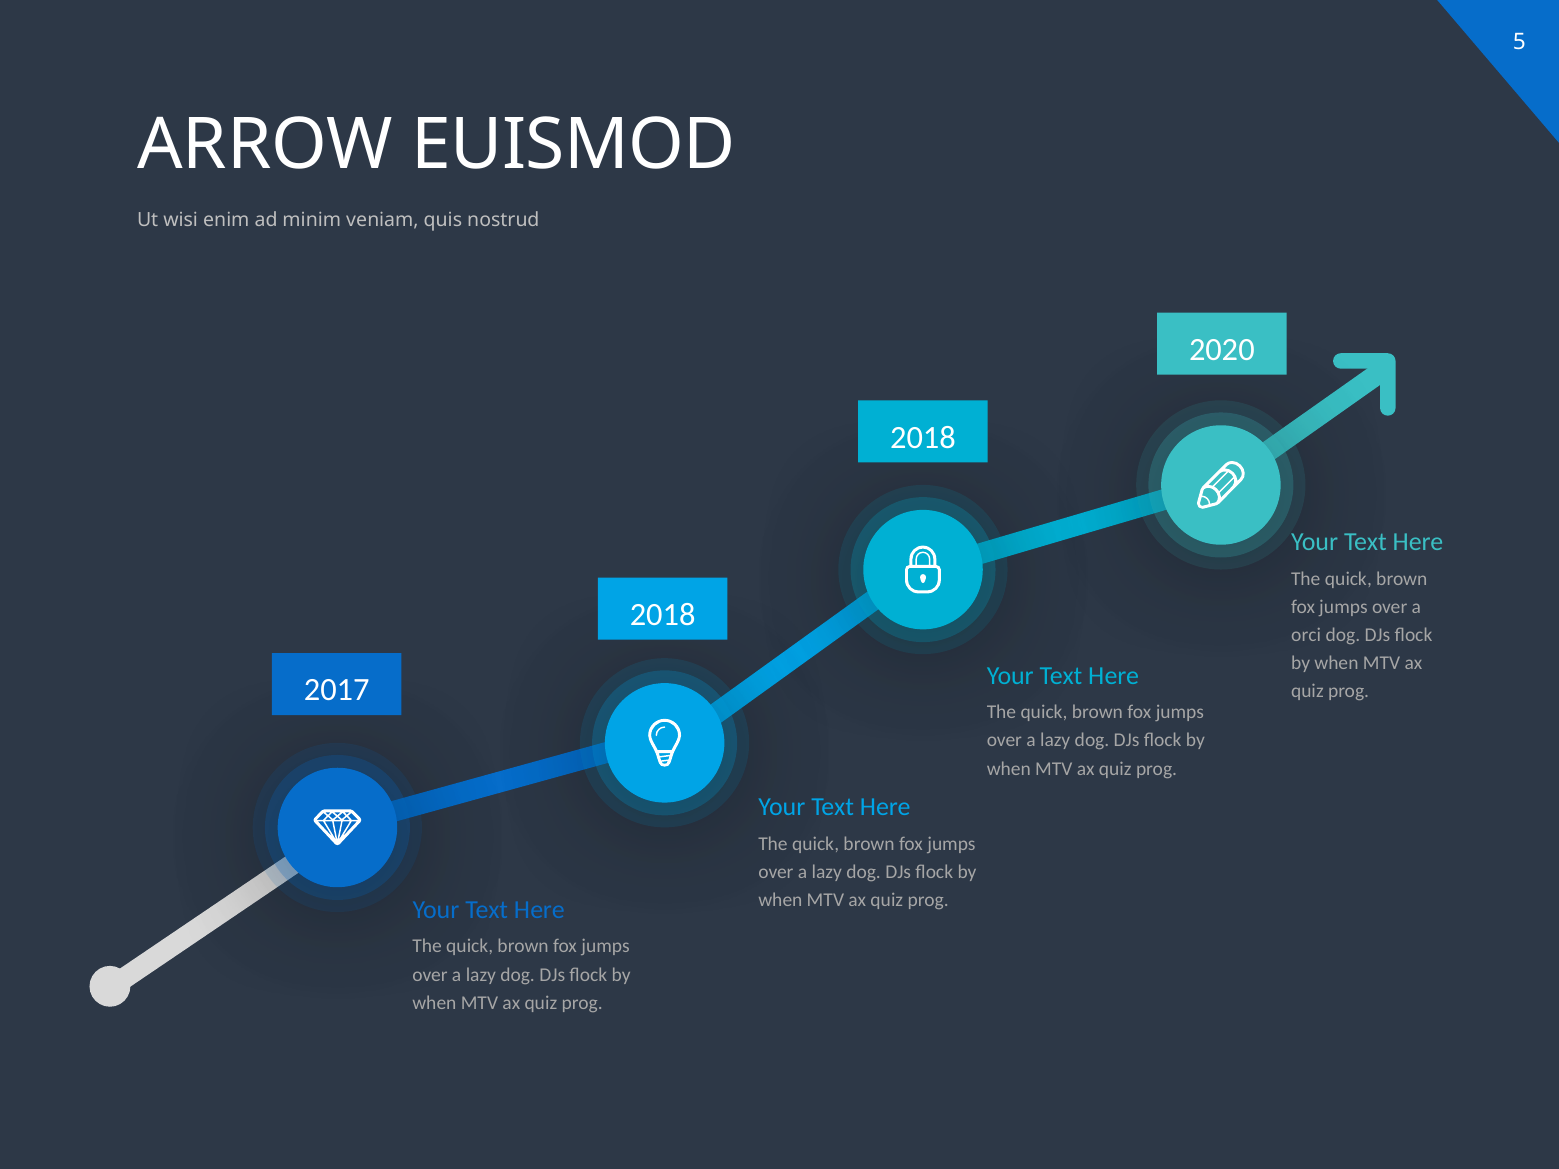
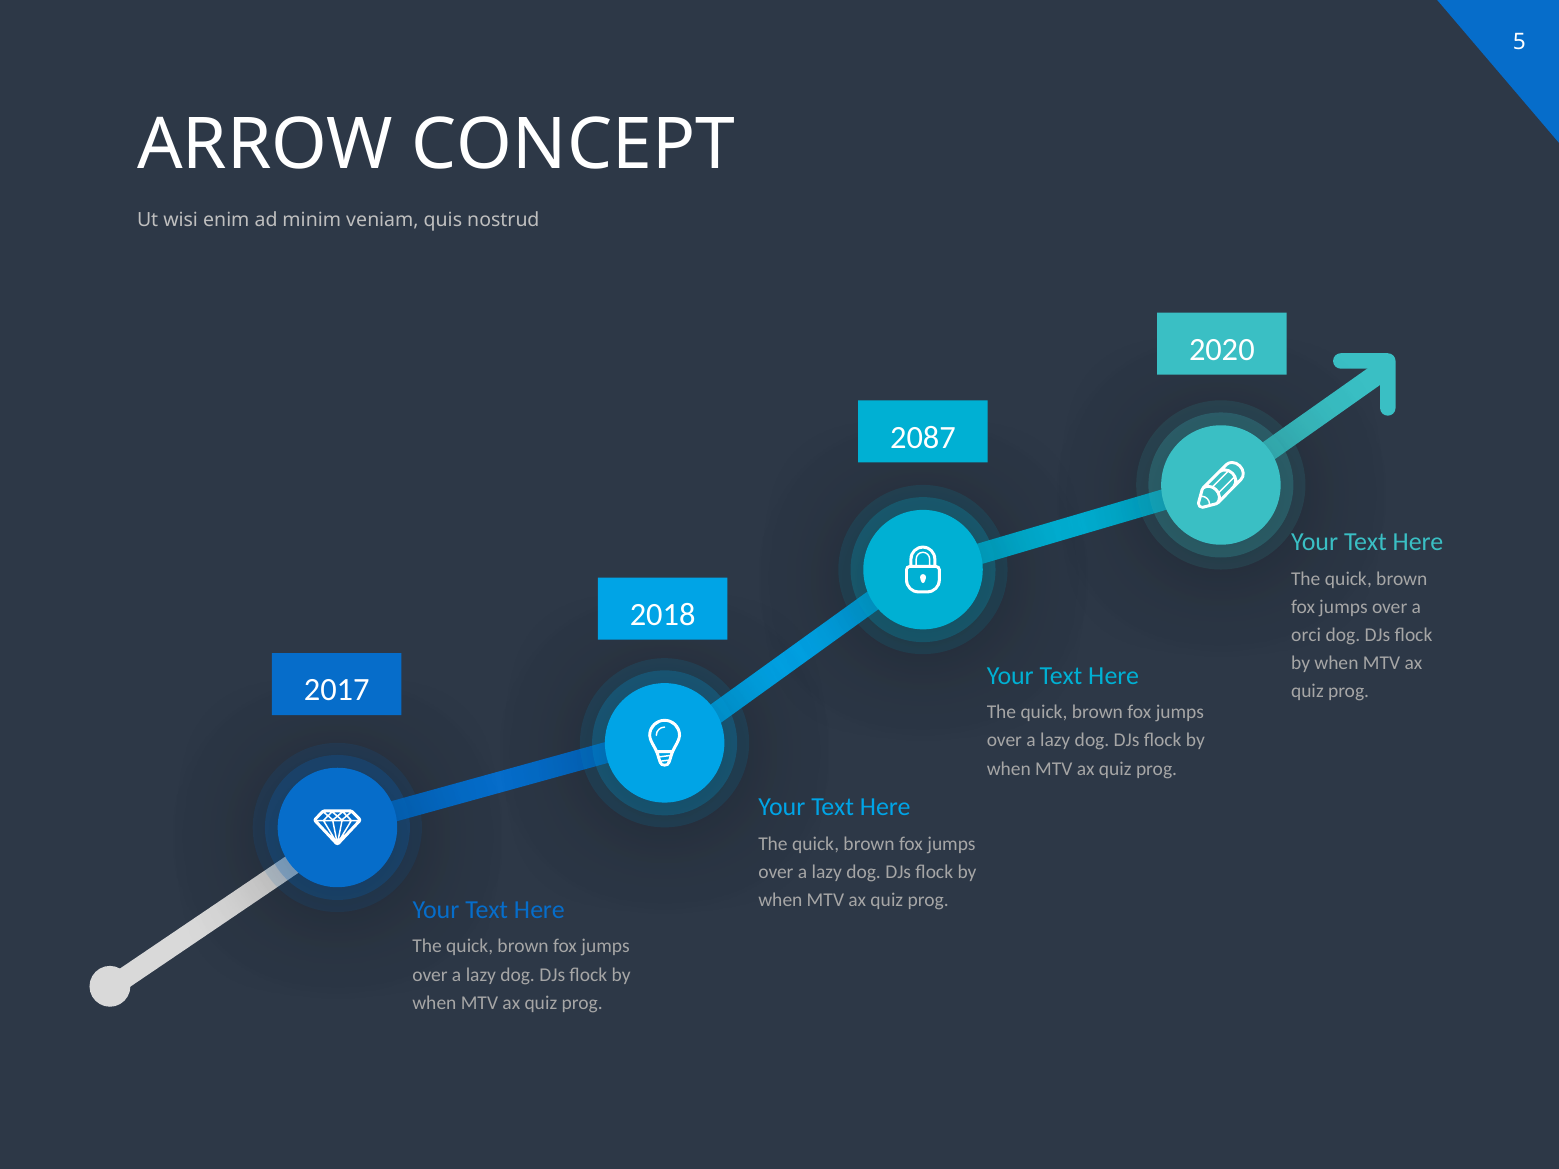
EUISMOD: EUISMOD -> CONCEPT
2018 at (923, 438): 2018 -> 2087
